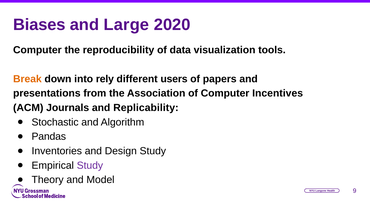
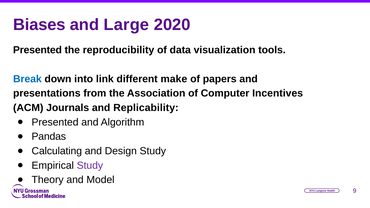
Computer at (37, 50): Computer -> Presented
Break colour: orange -> blue
rely: rely -> link
users: users -> make
Stochastic at (55, 122): Stochastic -> Presented
Inventories: Inventories -> Calculating
